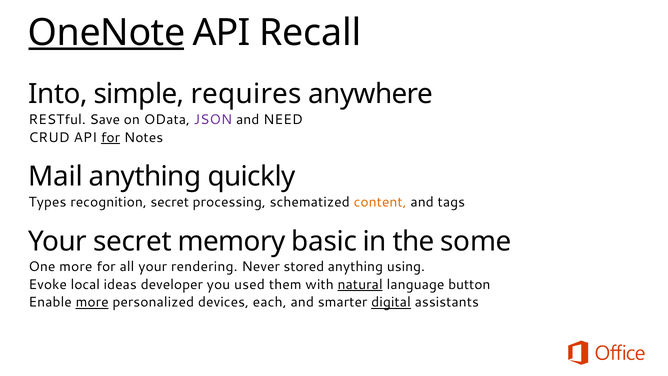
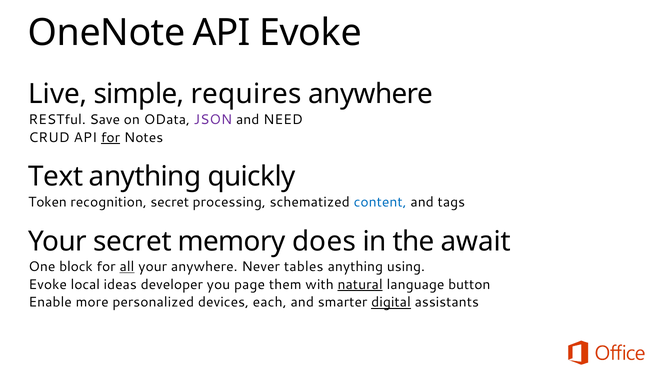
OneNote underline: present -> none
API Recall: Recall -> Evoke
Into: Into -> Live
Mail: Mail -> Text
Types: Types -> Token
content colour: orange -> blue
basic: basic -> does
some: some -> await
One more: more -> block
all underline: none -> present
your rendering: rendering -> anywhere
stored: stored -> tables
used: used -> page
more at (92, 302) underline: present -> none
